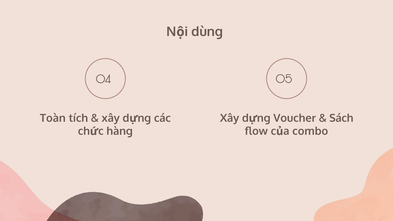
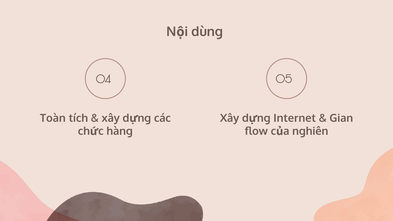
Voucher: Voucher -> Internet
Sách: Sách -> Gian
combo: combo -> nghiên
